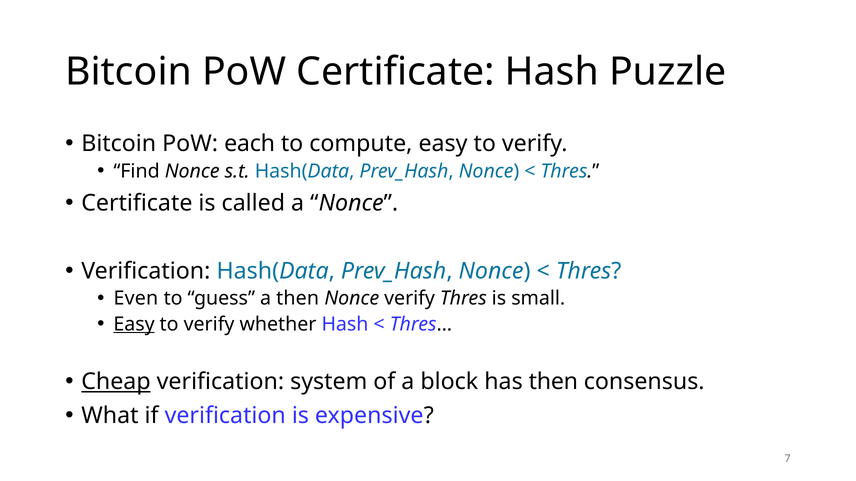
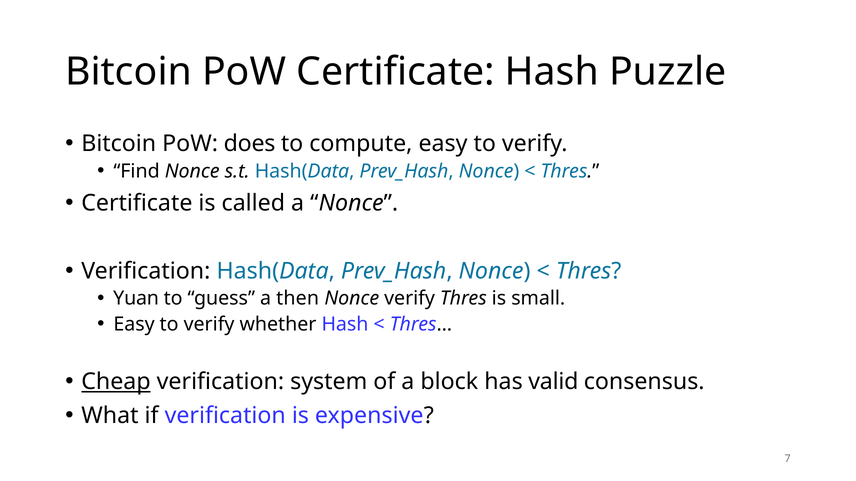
each: each -> does
Even: Even -> Yuan
Easy at (134, 324) underline: present -> none
has then: then -> valid
